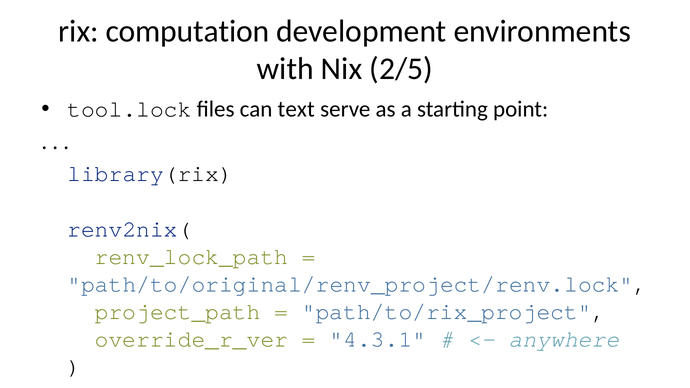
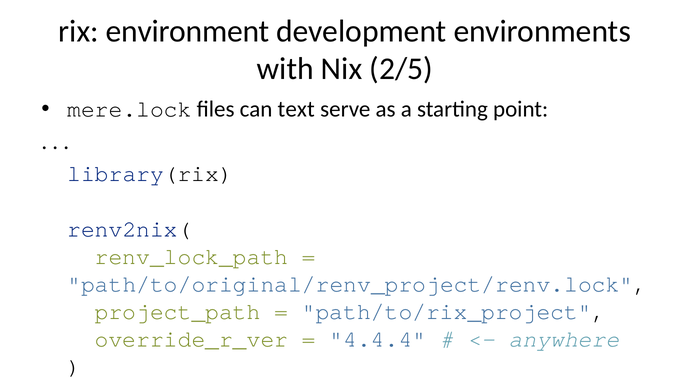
computation: computation -> environment
tool.lock: tool.lock -> mere.lock
4.3.1: 4.3.1 -> 4.4.4
